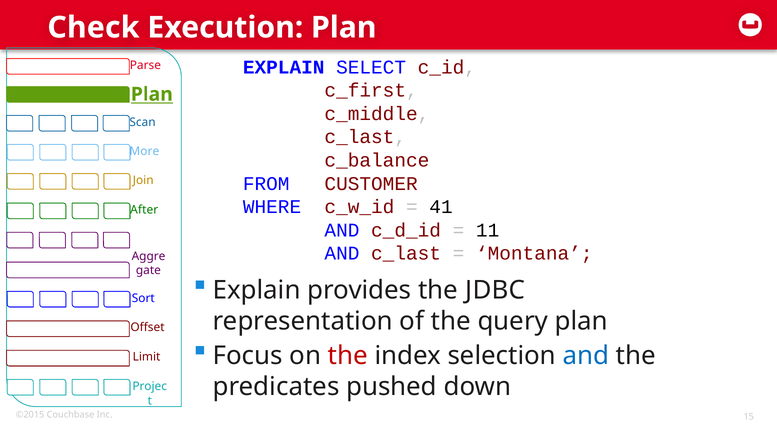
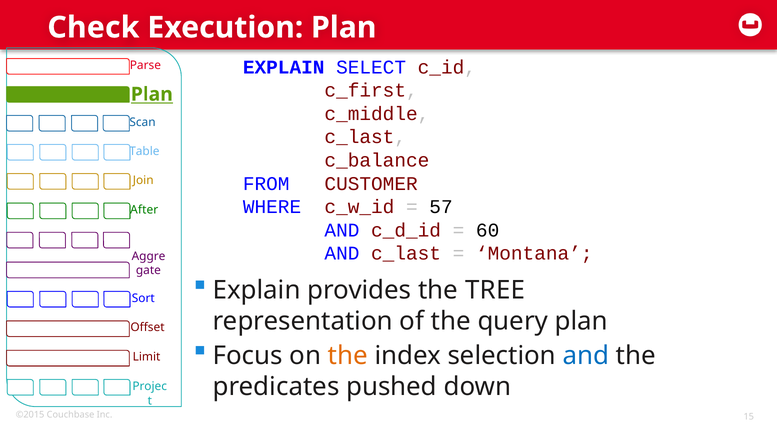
More: More -> Table
41: 41 -> 57
11: 11 -> 60
JDBC: JDBC -> TREE
the at (348, 356) colour: red -> orange
